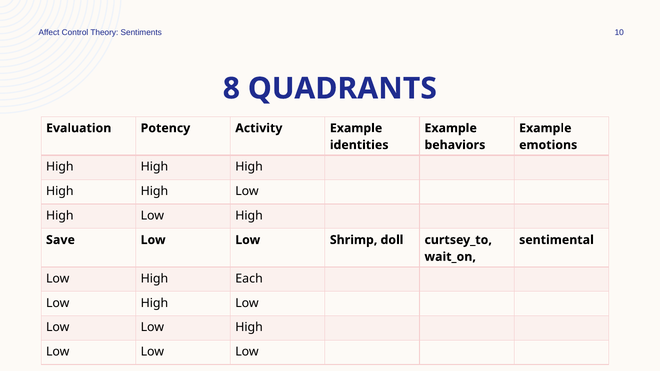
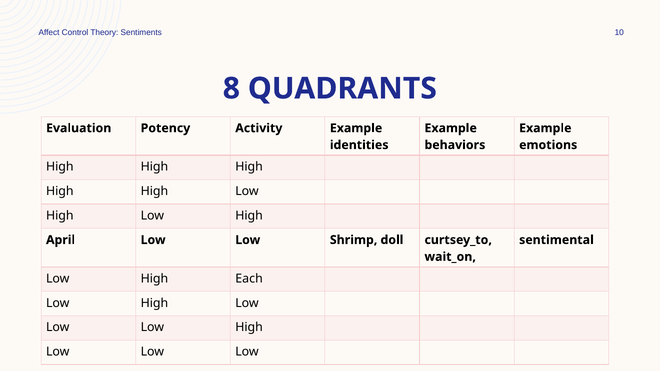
Save: Save -> April
